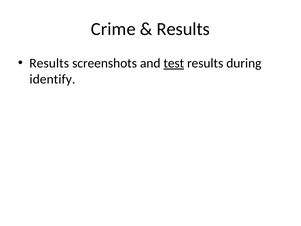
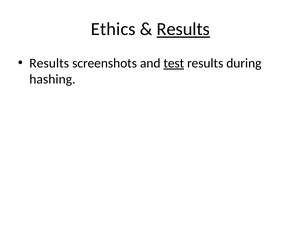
Crime: Crime -> Ethics
Results at (183, 29) underline: none -> present
identify: identify -> hashing
